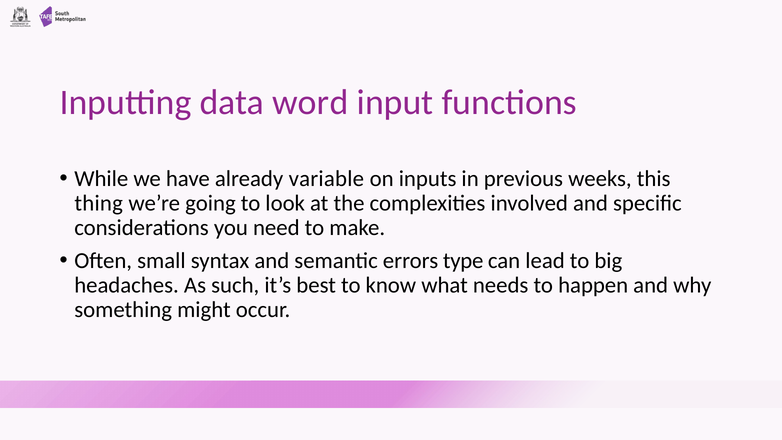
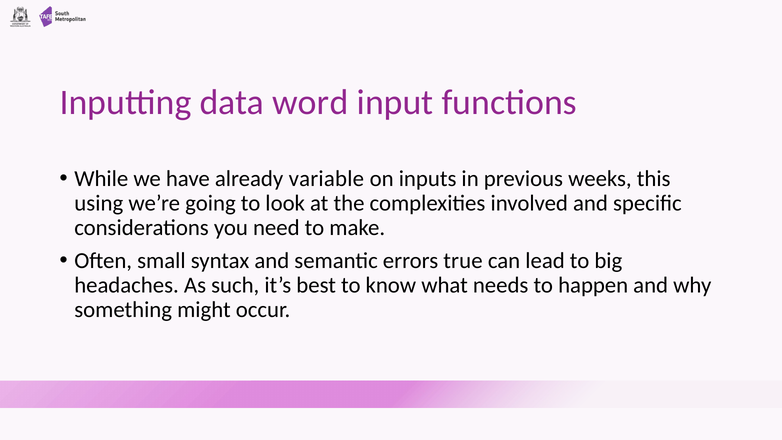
thing: thing -> using
type: type -> true
